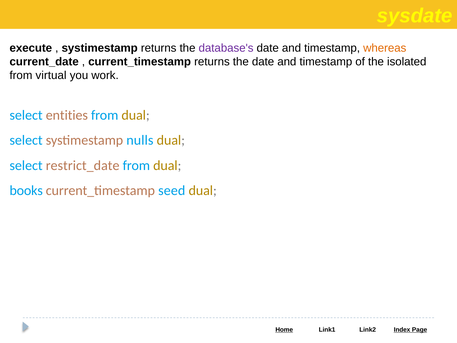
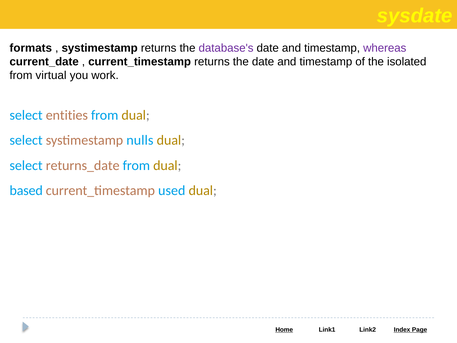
execute: execute -> formats
whereas colour: orange -> purple
restrict_date: restrict_date -> returns_date
books: books -> based
seed: seed -> used
